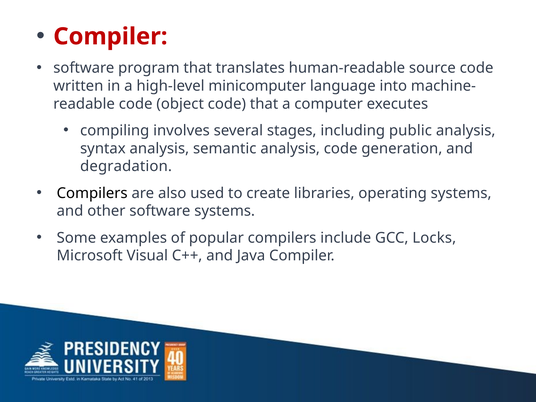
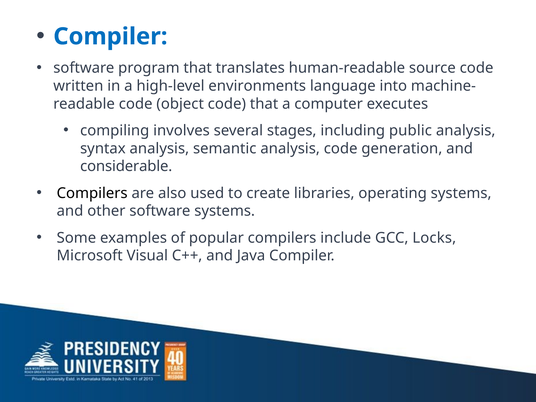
Compiler at (110, 36) colour: red -> blue
minicomputer: minicomputer -> environments
degradation: degradation -> considerable
